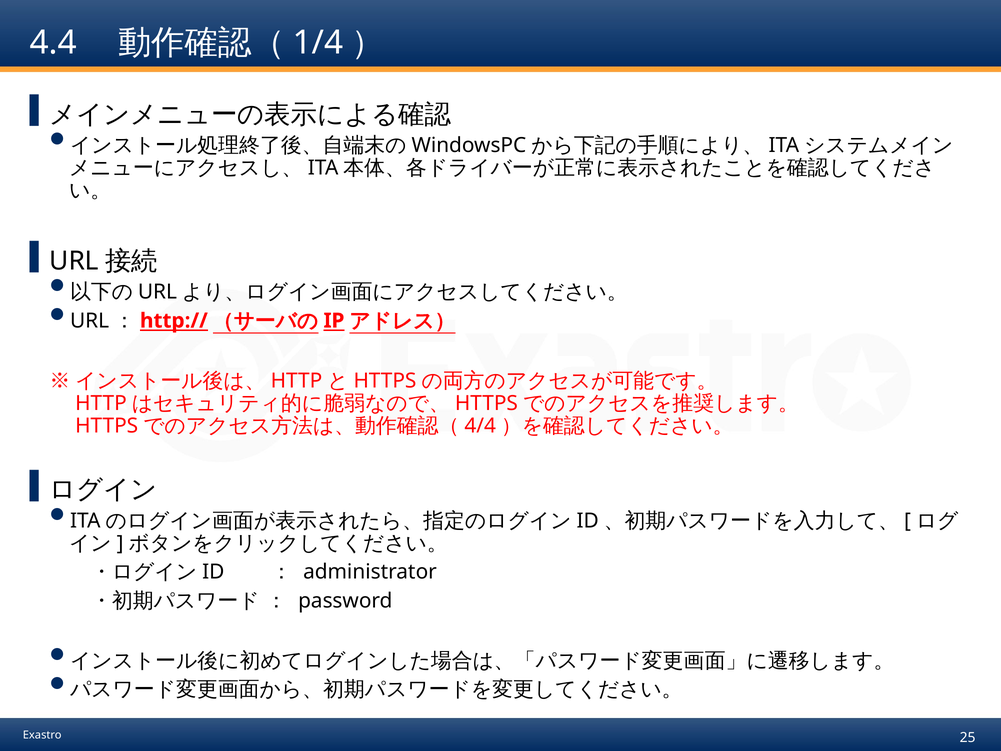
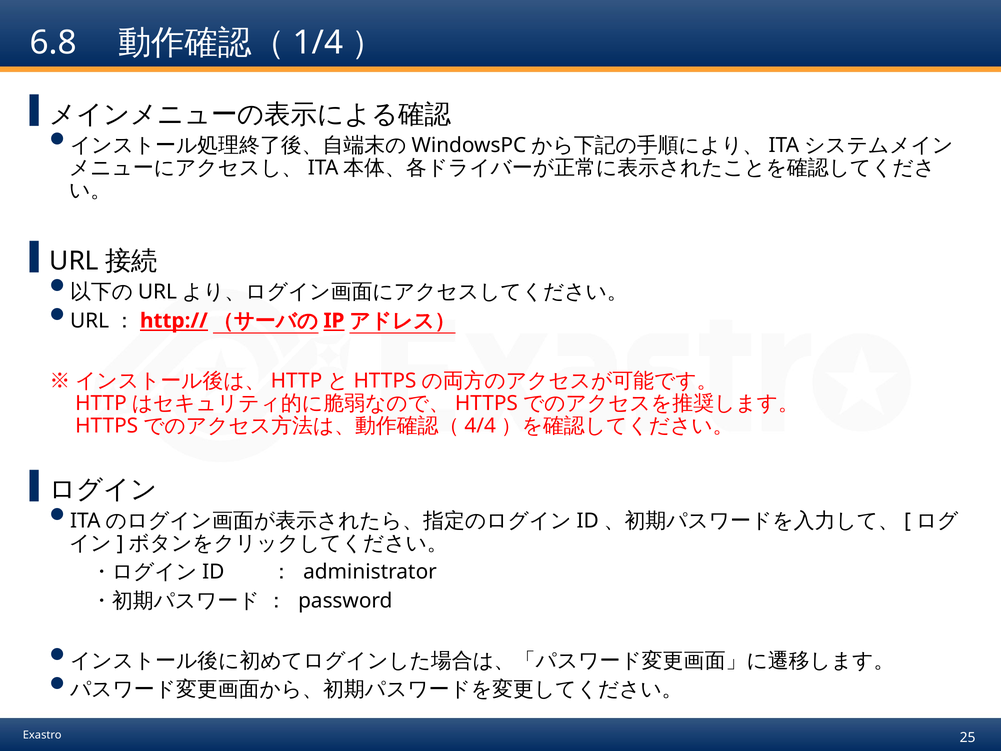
4.4: 4.4 -> 6.8
